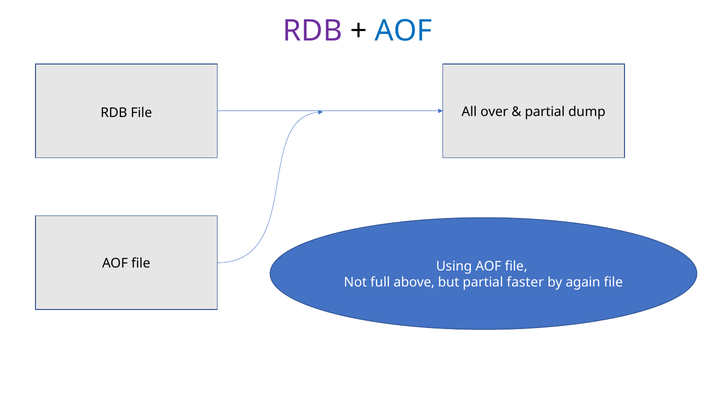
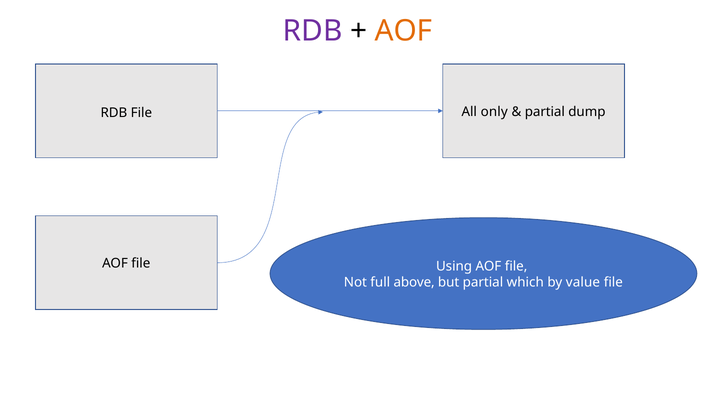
AOF at (403, 31) colour: blue -> orange
over: over -> only
faster: faster -> which
again: again -> value
